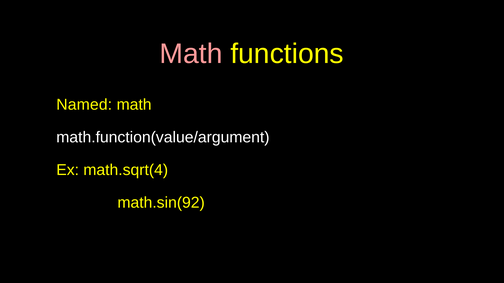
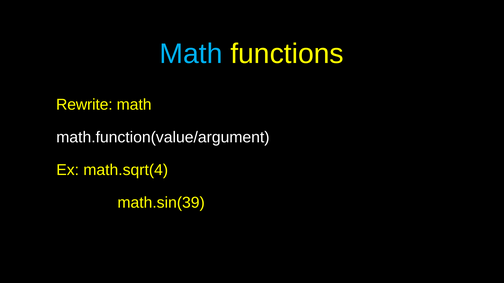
Math at (191, 54) colour: pink -> light blue
Named: Named -> Rewrite
math.sin(92: math.sin(92 -> math.sin(39
